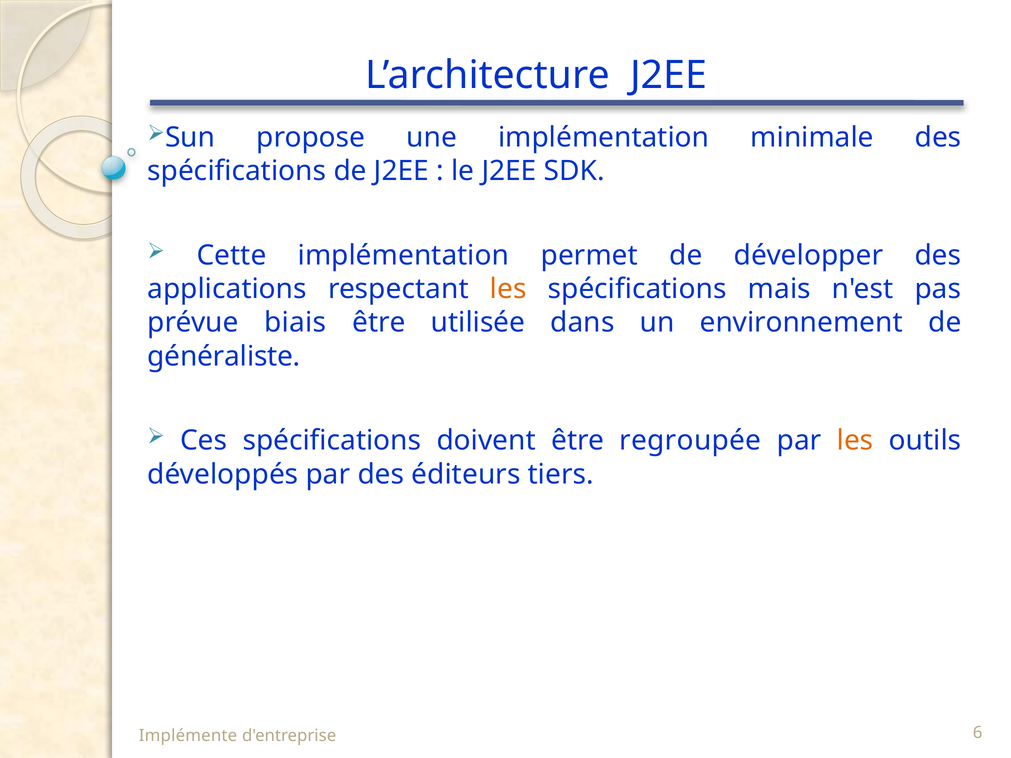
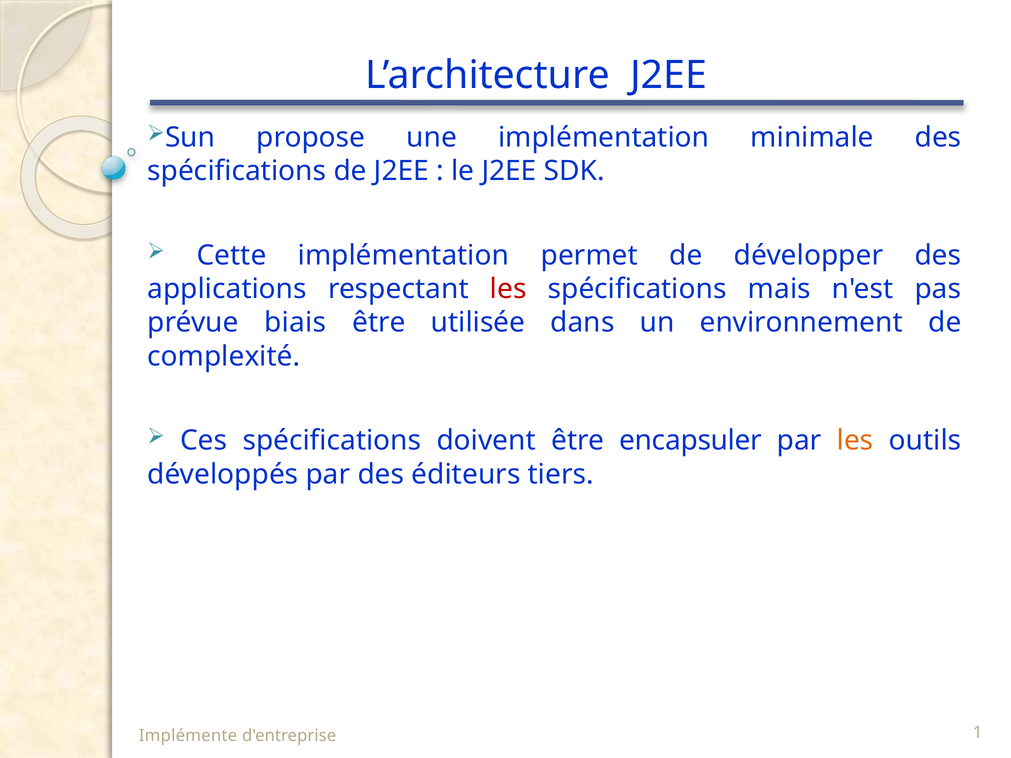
les at (508, 289) colour: orange -> red
généraliste: généraliste -> complexité
regroupée: regroupée -> encapsuler
6: 6 -> 1
